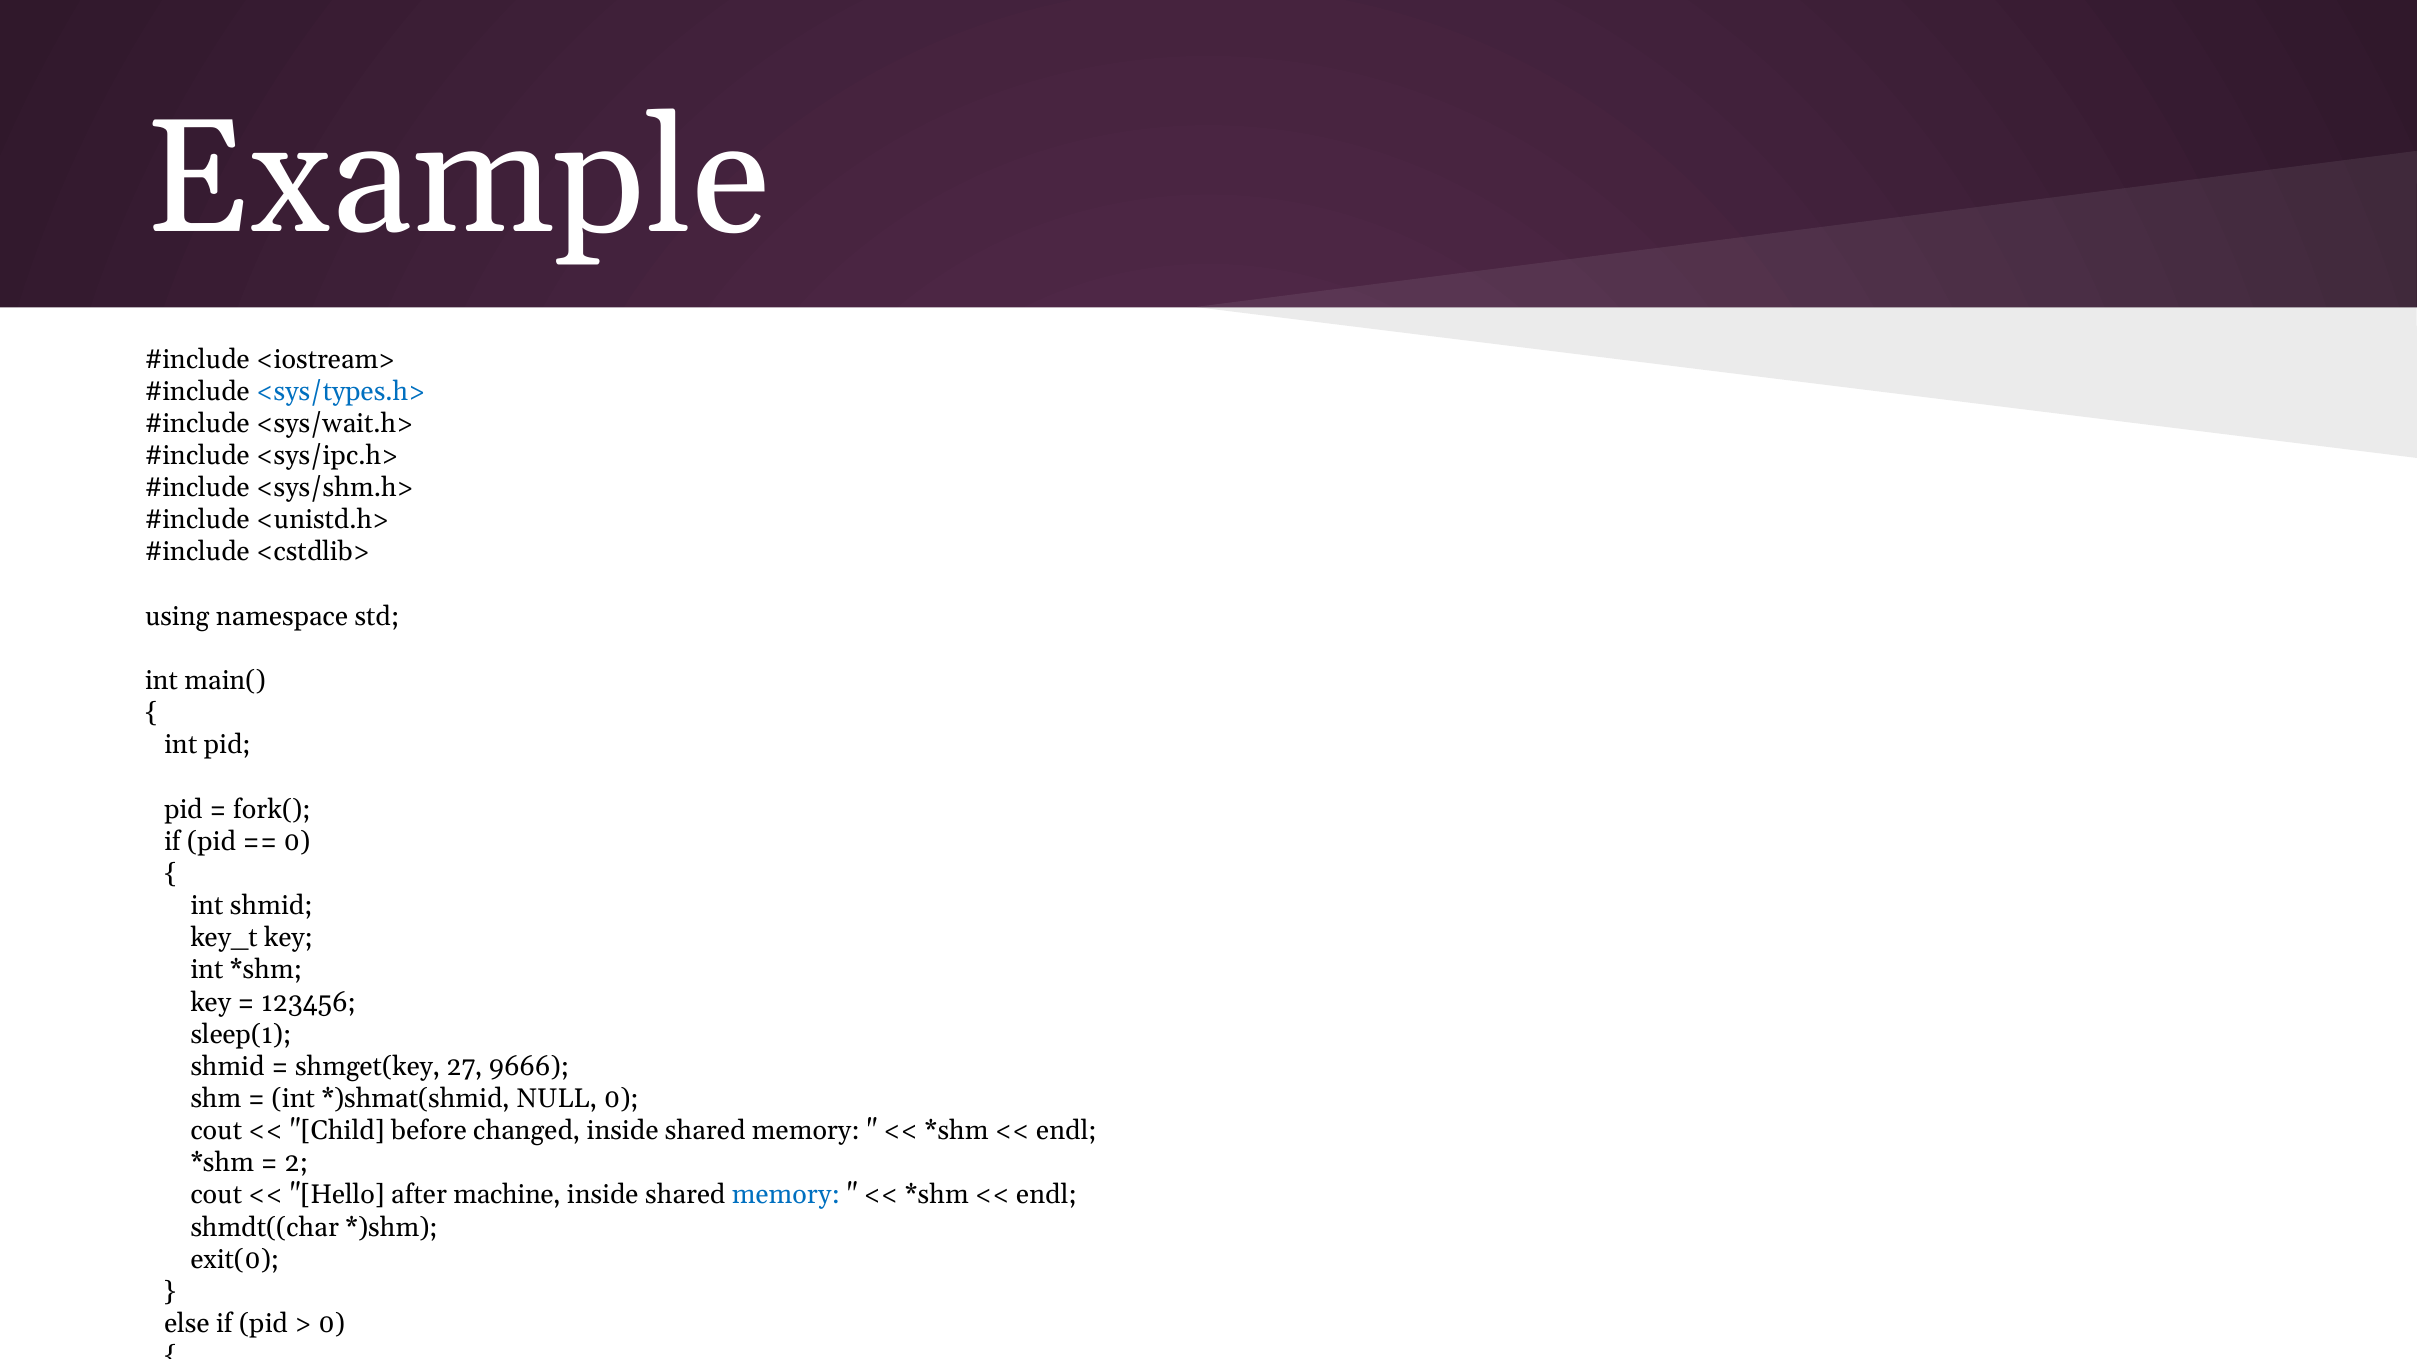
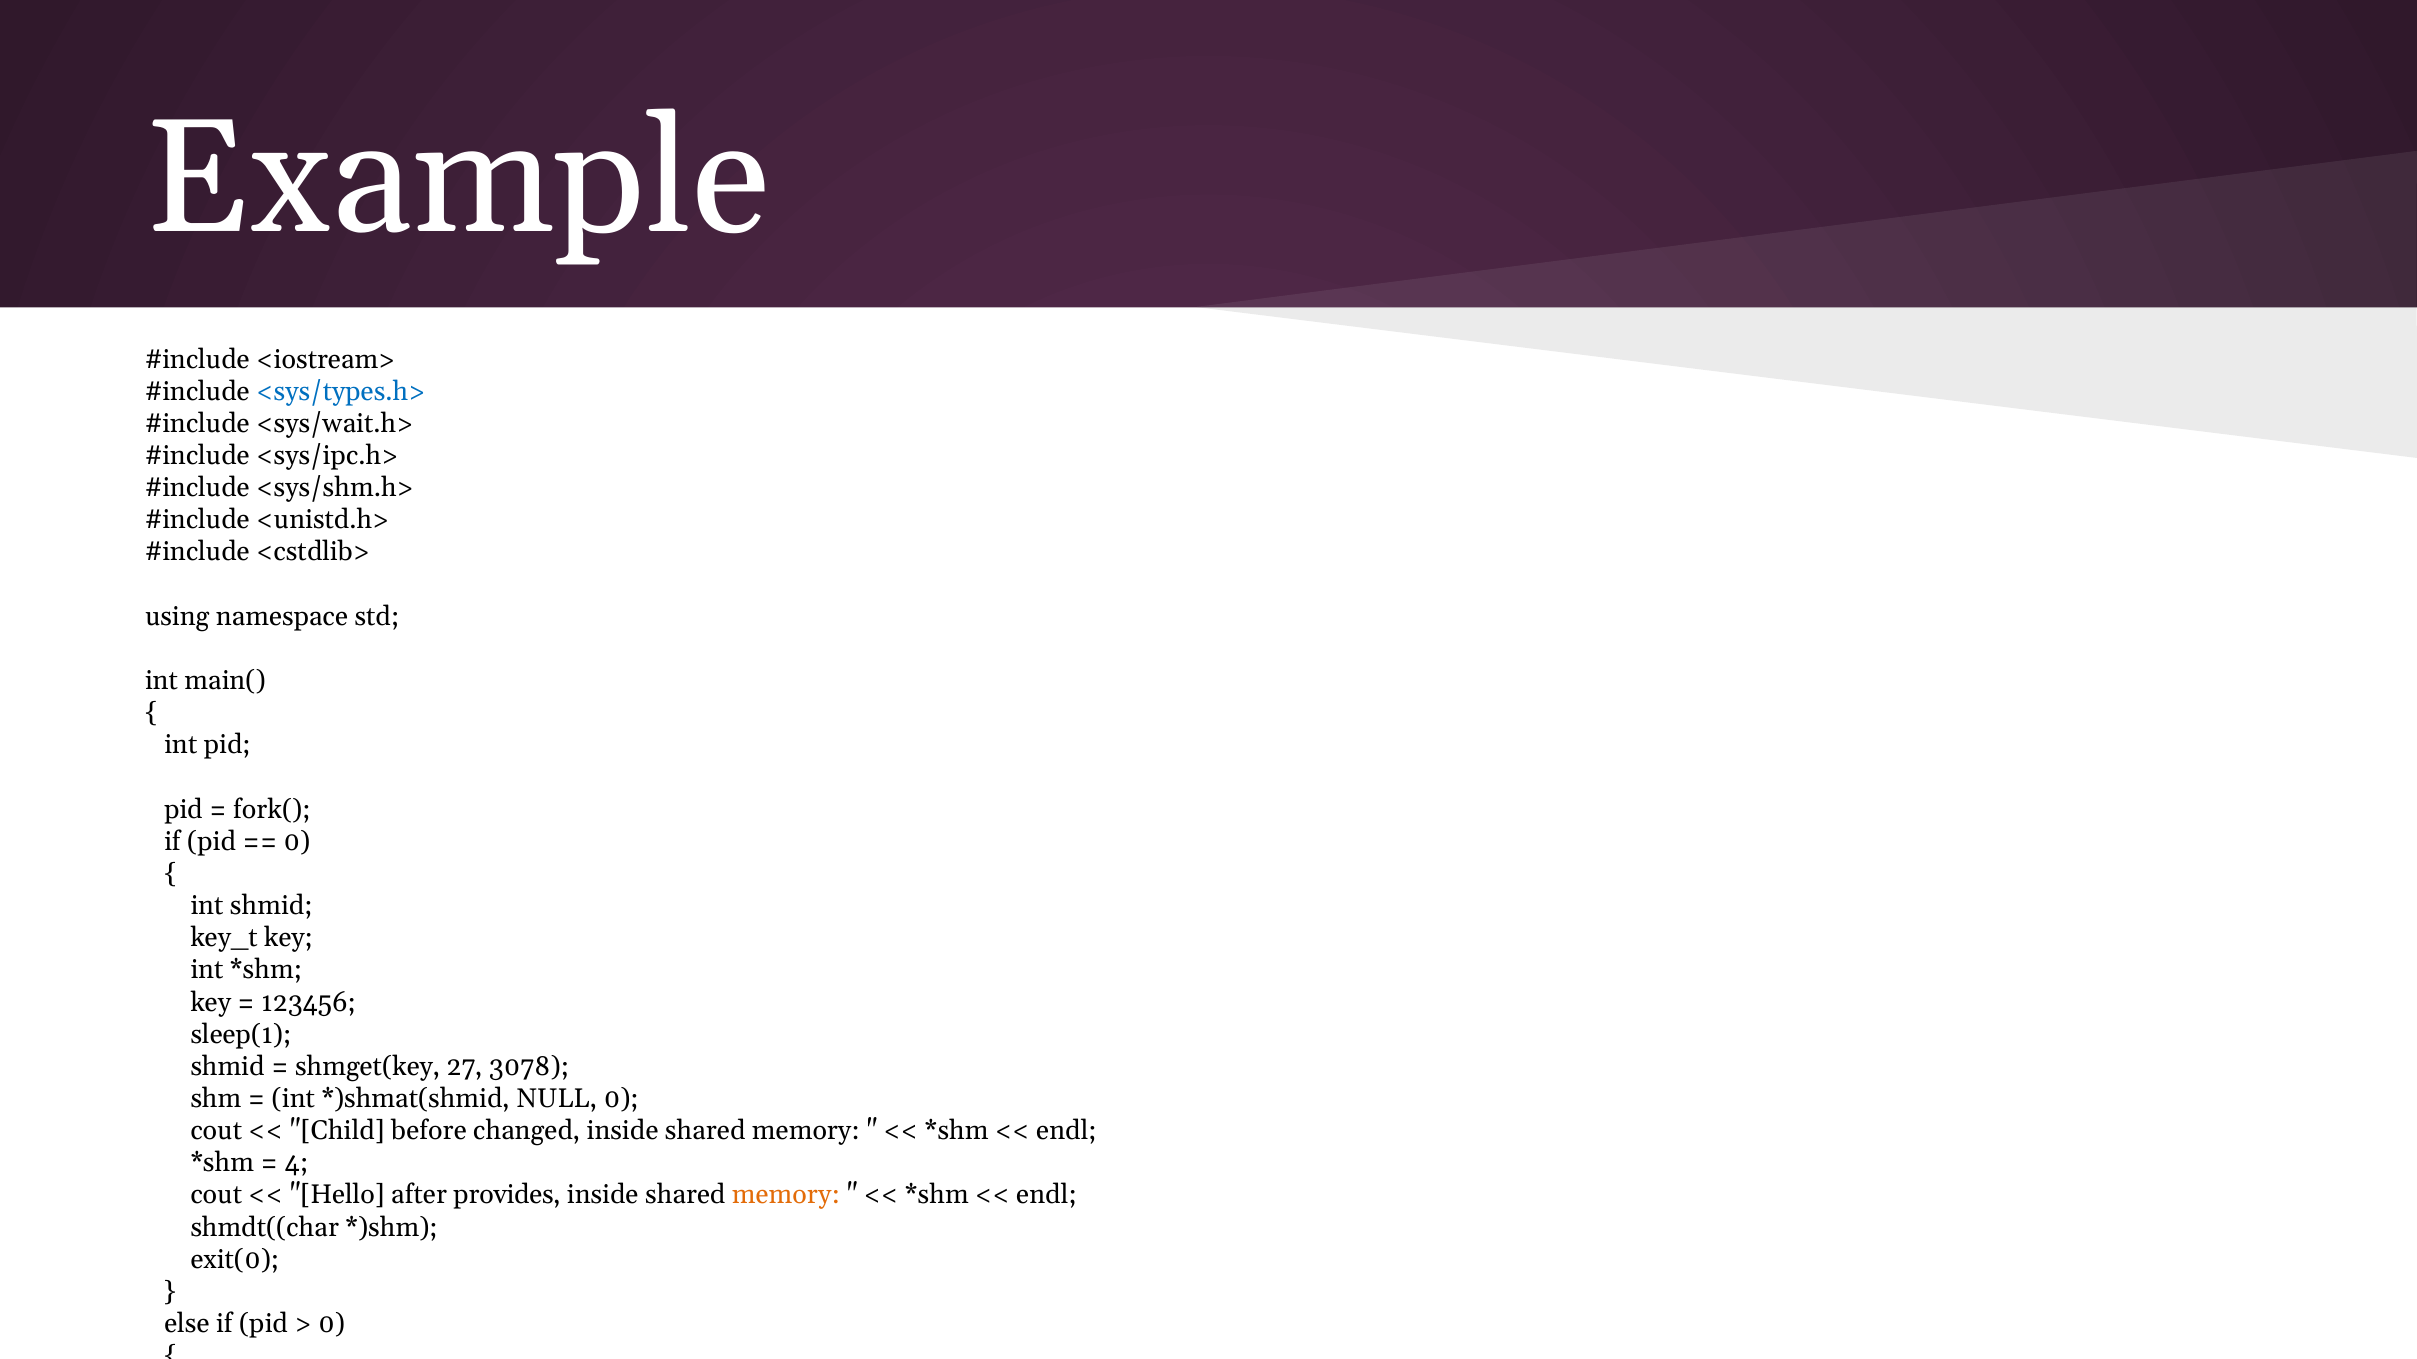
9666: 9666 -> 3078
2: 2 -> 4
machine: machine -> provides
memory at (786, 1196) colour: blue -> orange
